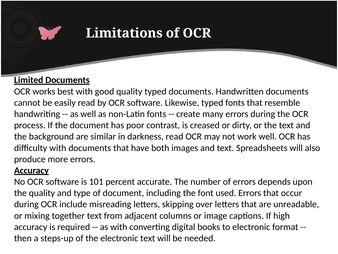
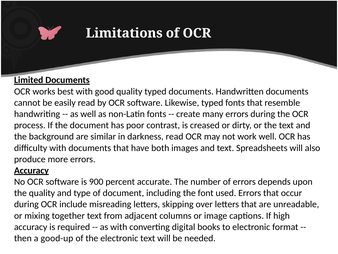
101: 101 -> 900
steps-up: steps-up -> good-up
